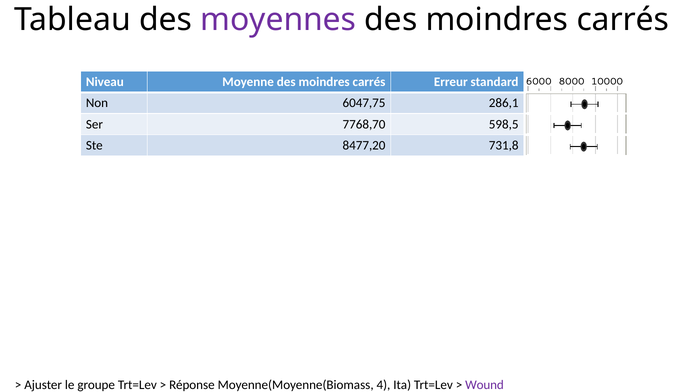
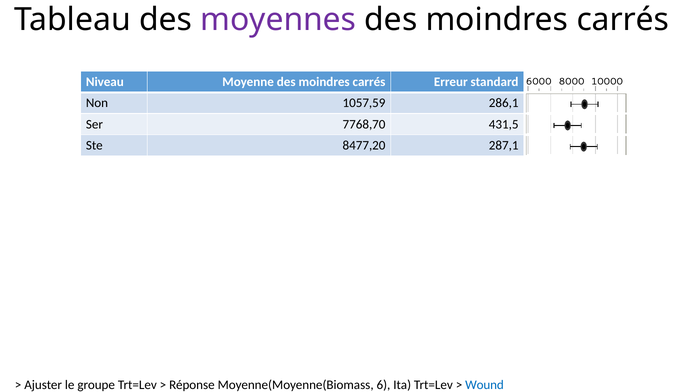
6047,75: 6047,75 -> 1057,59
598,5: 598,5 -> 431,5
731,8: 731,8 -> 287,1
4: 4 -> 6
Wound colour: purple -> blue
